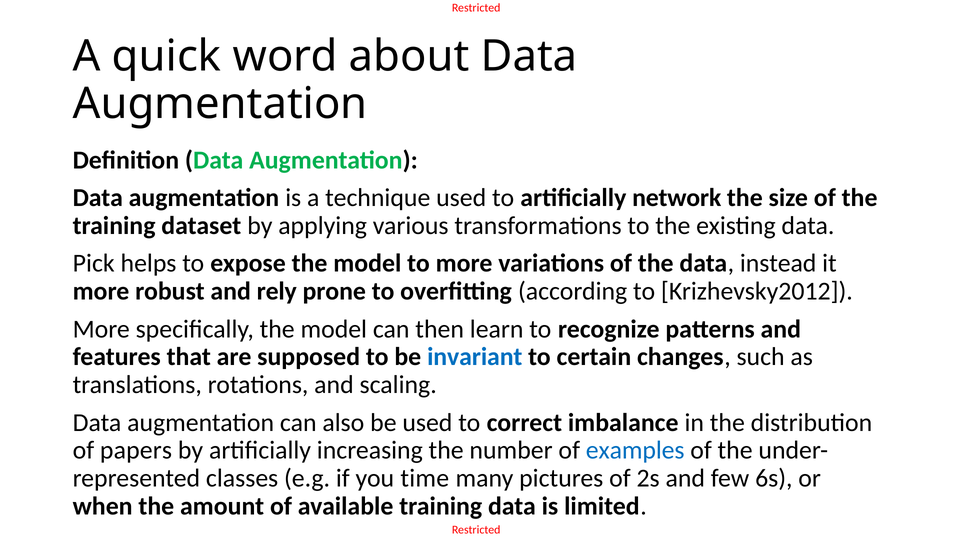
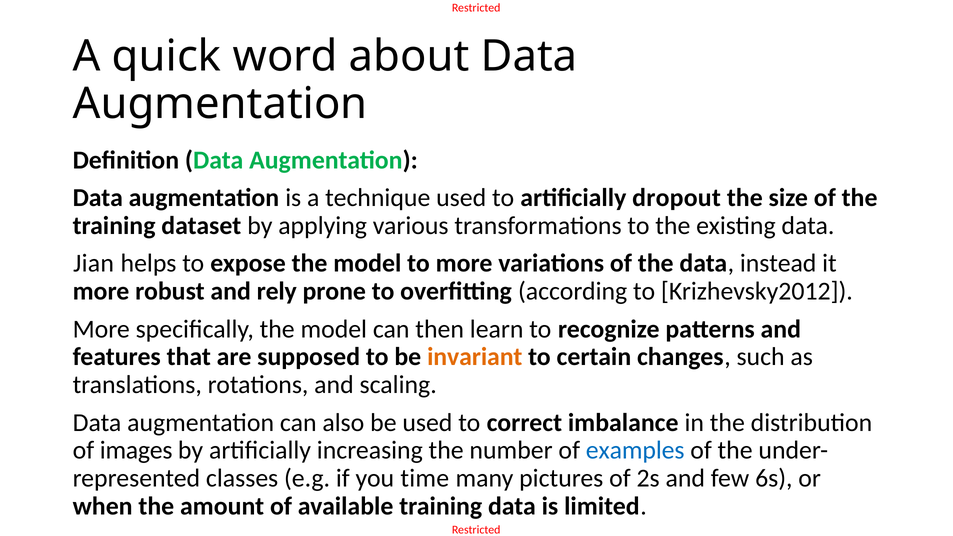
network: network -> dropout
Pick: Pick -> Jian
invariant colour: blue -> orange
papers: papers -> images
